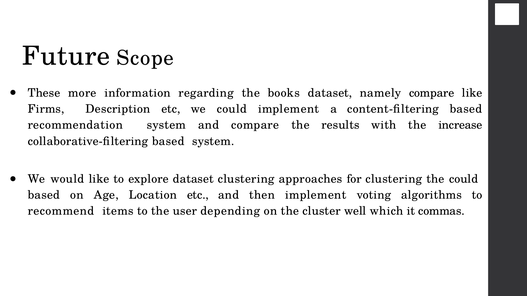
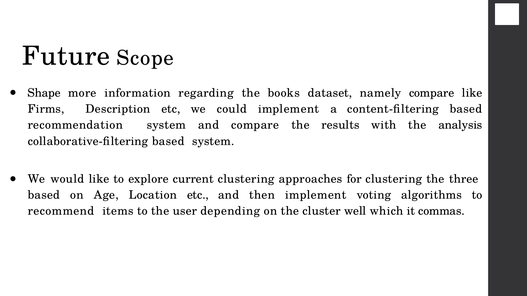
These: These -> Shape
increase: increase -> analysis
explore dataset: dataset -> current
the could: could -> three
